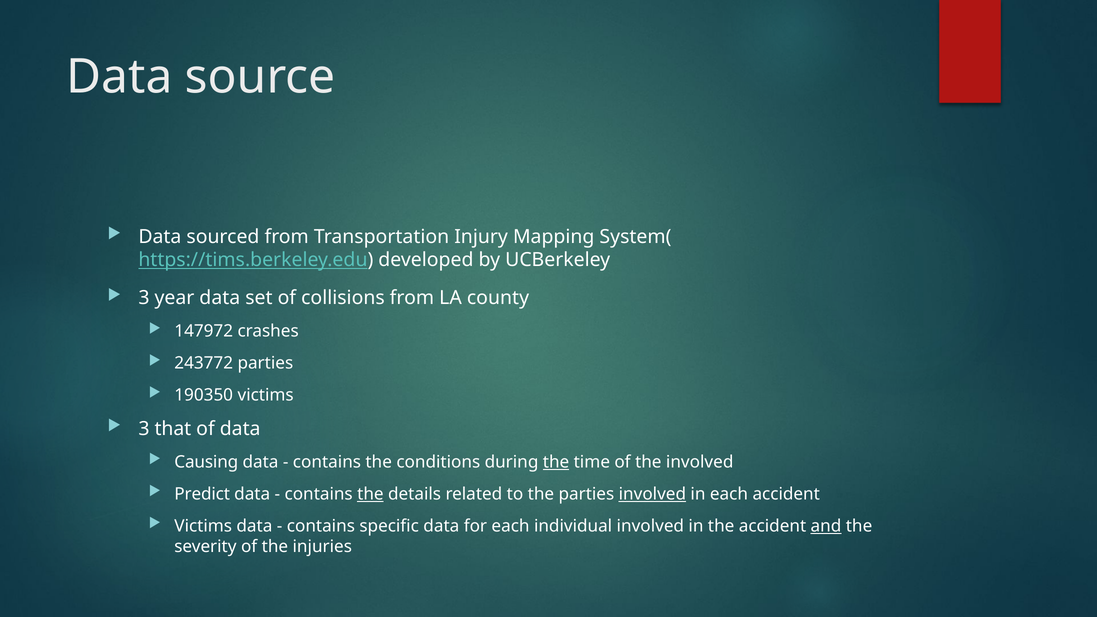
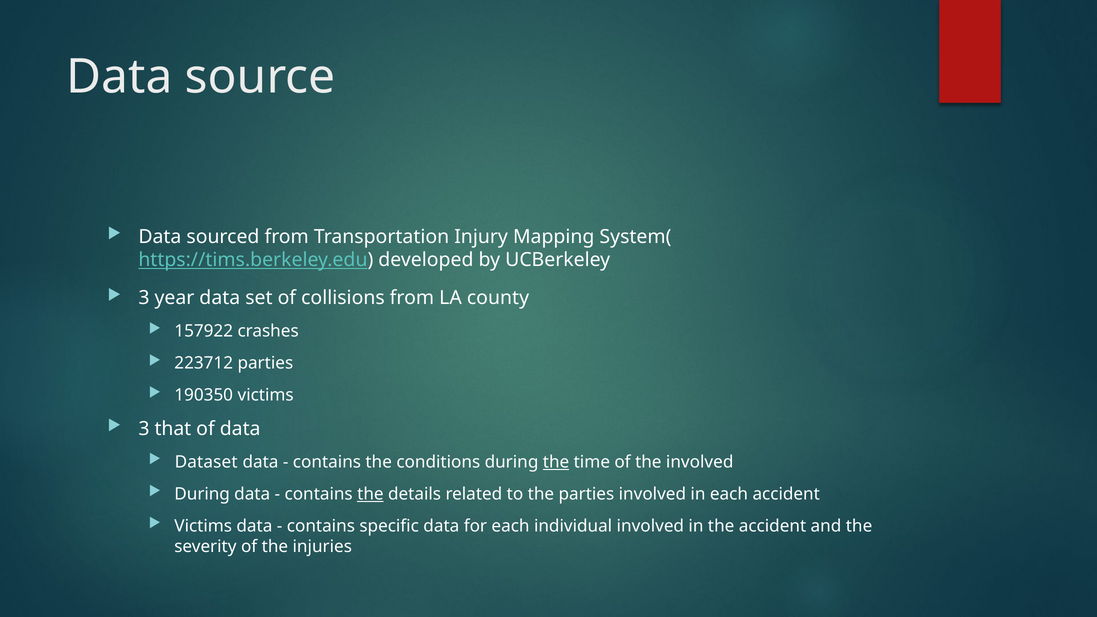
147972: 147972 -> 157922
243772: 243772 -> 223712
Causing: Causing -> Dataset
Predict at (202, 494): Predict -> During
involved at (652, 494) underline: present -> none
and underline: present -> none
